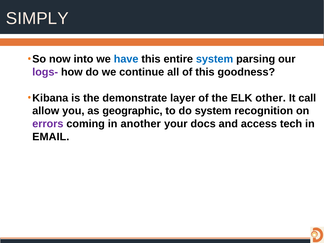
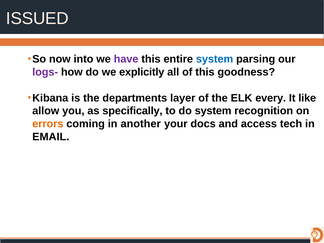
SIMPLY: SIMPLY -> ISSUED
have colour: blue -> purple
continue: continue -> explicitly
demonstrate: demonstrate -> departments
other: other -> every
call: call -> like
geographic: geographic -> specifically
errors colour: purple -> orange
